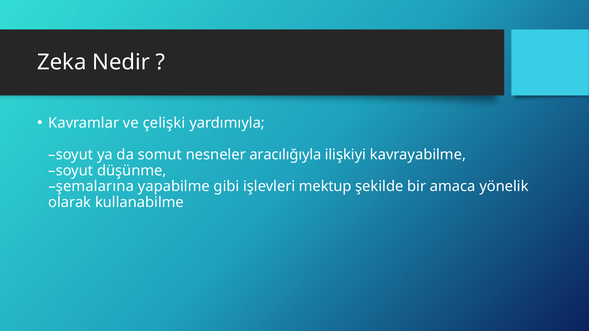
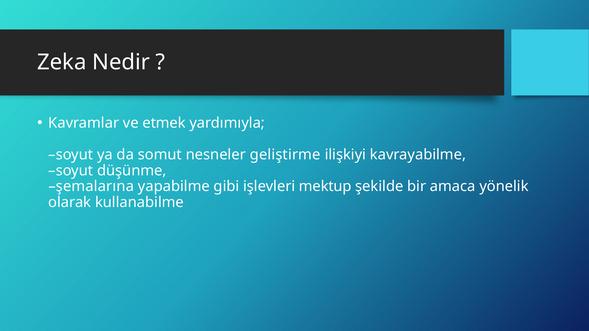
çelişki: çelişki -> etmek
aracılığıyla: aracılığıyla -> geliştirme
